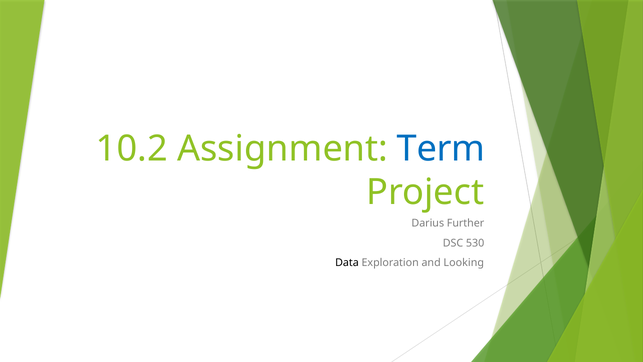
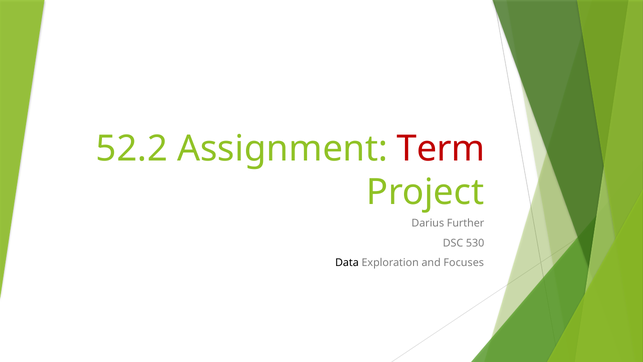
10.2: 10.2 -> 52.2
Term colour: blue -> red
Looking: Looking -> Focuses
